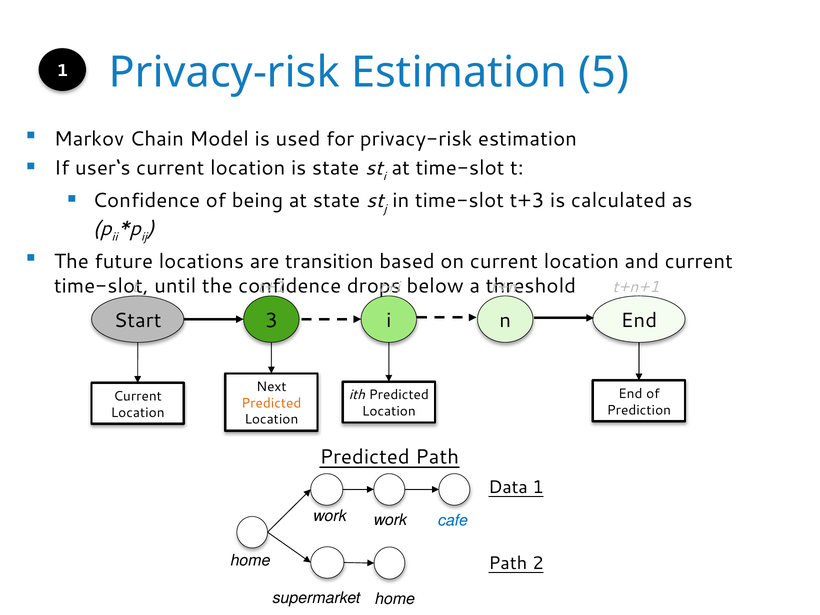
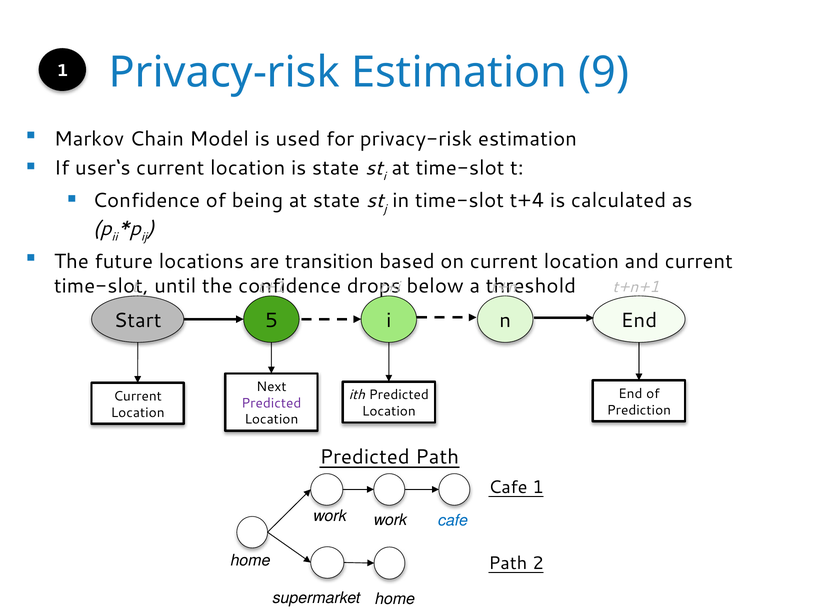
5: 5 -> 9
t+3: t+3 -> t+4
3: 3 -> 5
Predicted at (271, 403) colour: orange -> purple
Data at (508, 487): Data -> Cafe
